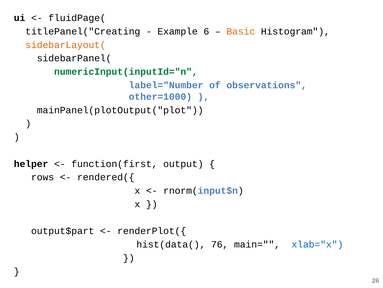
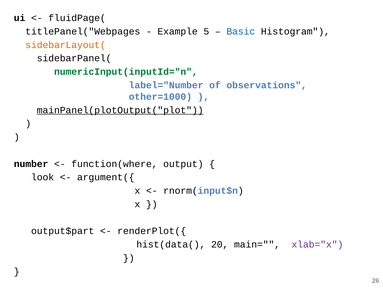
titlePanel("Creating: titlePanel("Creating -> titlePanel("Webpages
6: 6 -> 5
Basic colour: orange -> blue
mainPanel(plotOutput("plot underline: none -> present
helper: helper -> number
function(first: function(first -> function(where
rows: rows -> look
rendered({: rendered({ -> argument({
76: 76 -> 20
xlab="x colour: blue -> purple
